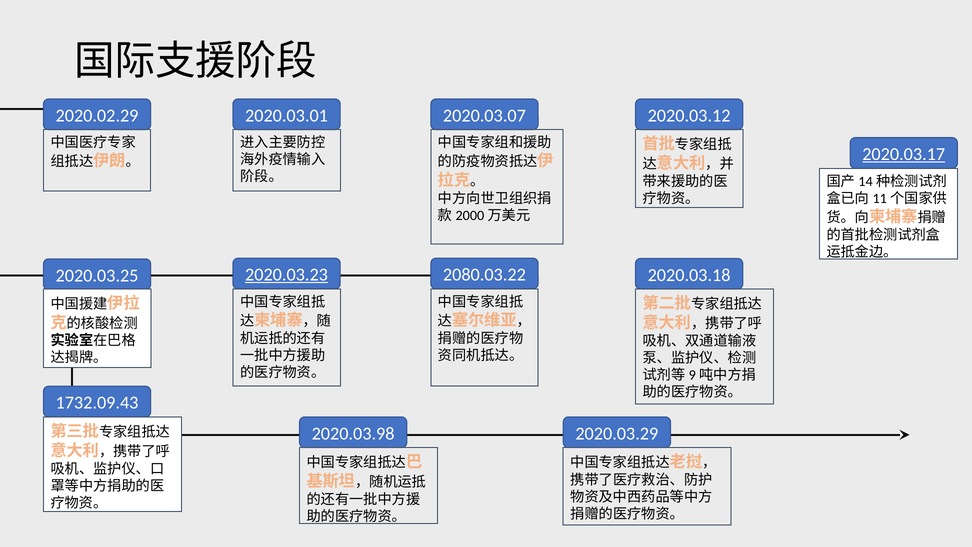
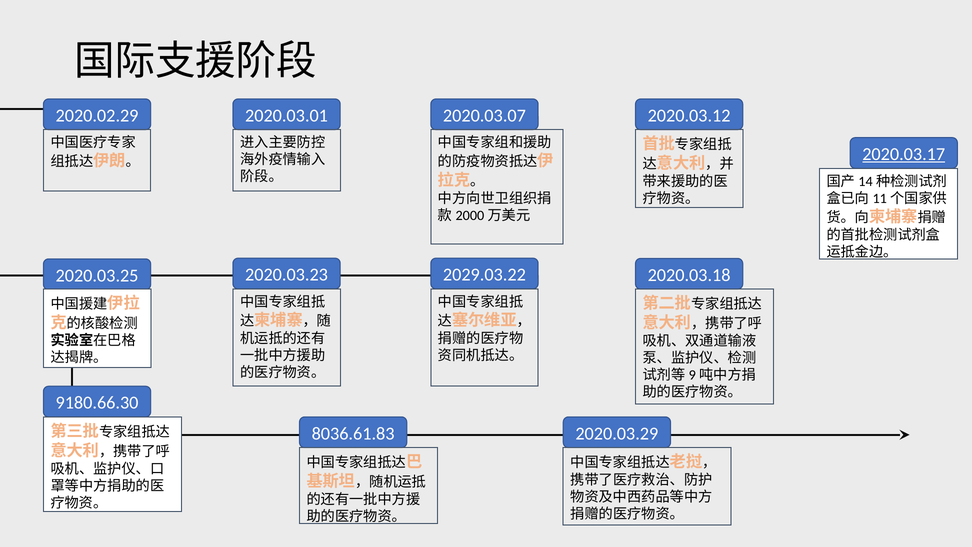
2020.03.23 underline: present -> none
2080.03.22: 2080.03.22 -> 2029.03.22
1732.09.43: 1732.09.43 -> 9180.66.30
2020.03.98: 2020.03.98 -> 8036.61.83
